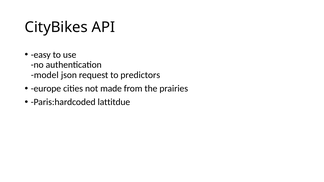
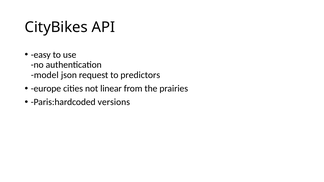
made: made -> linear
lattitdue: lattitdue -> versions
